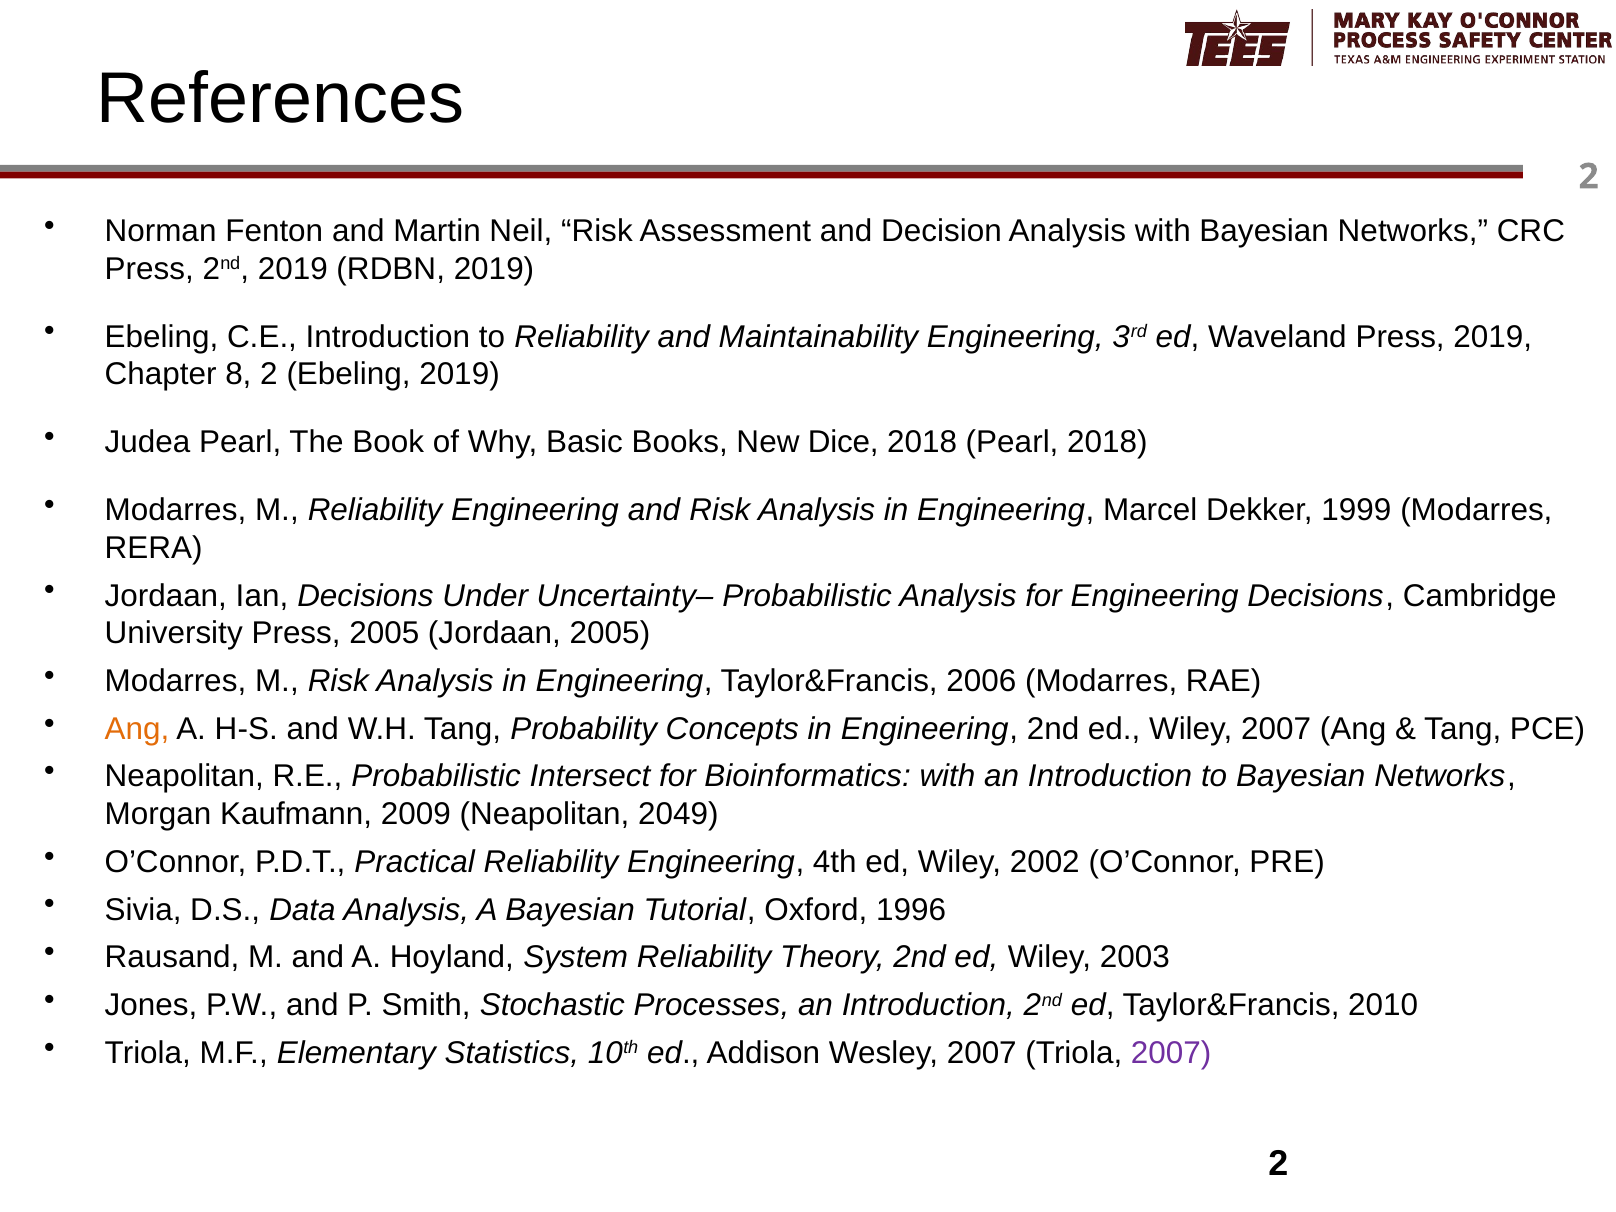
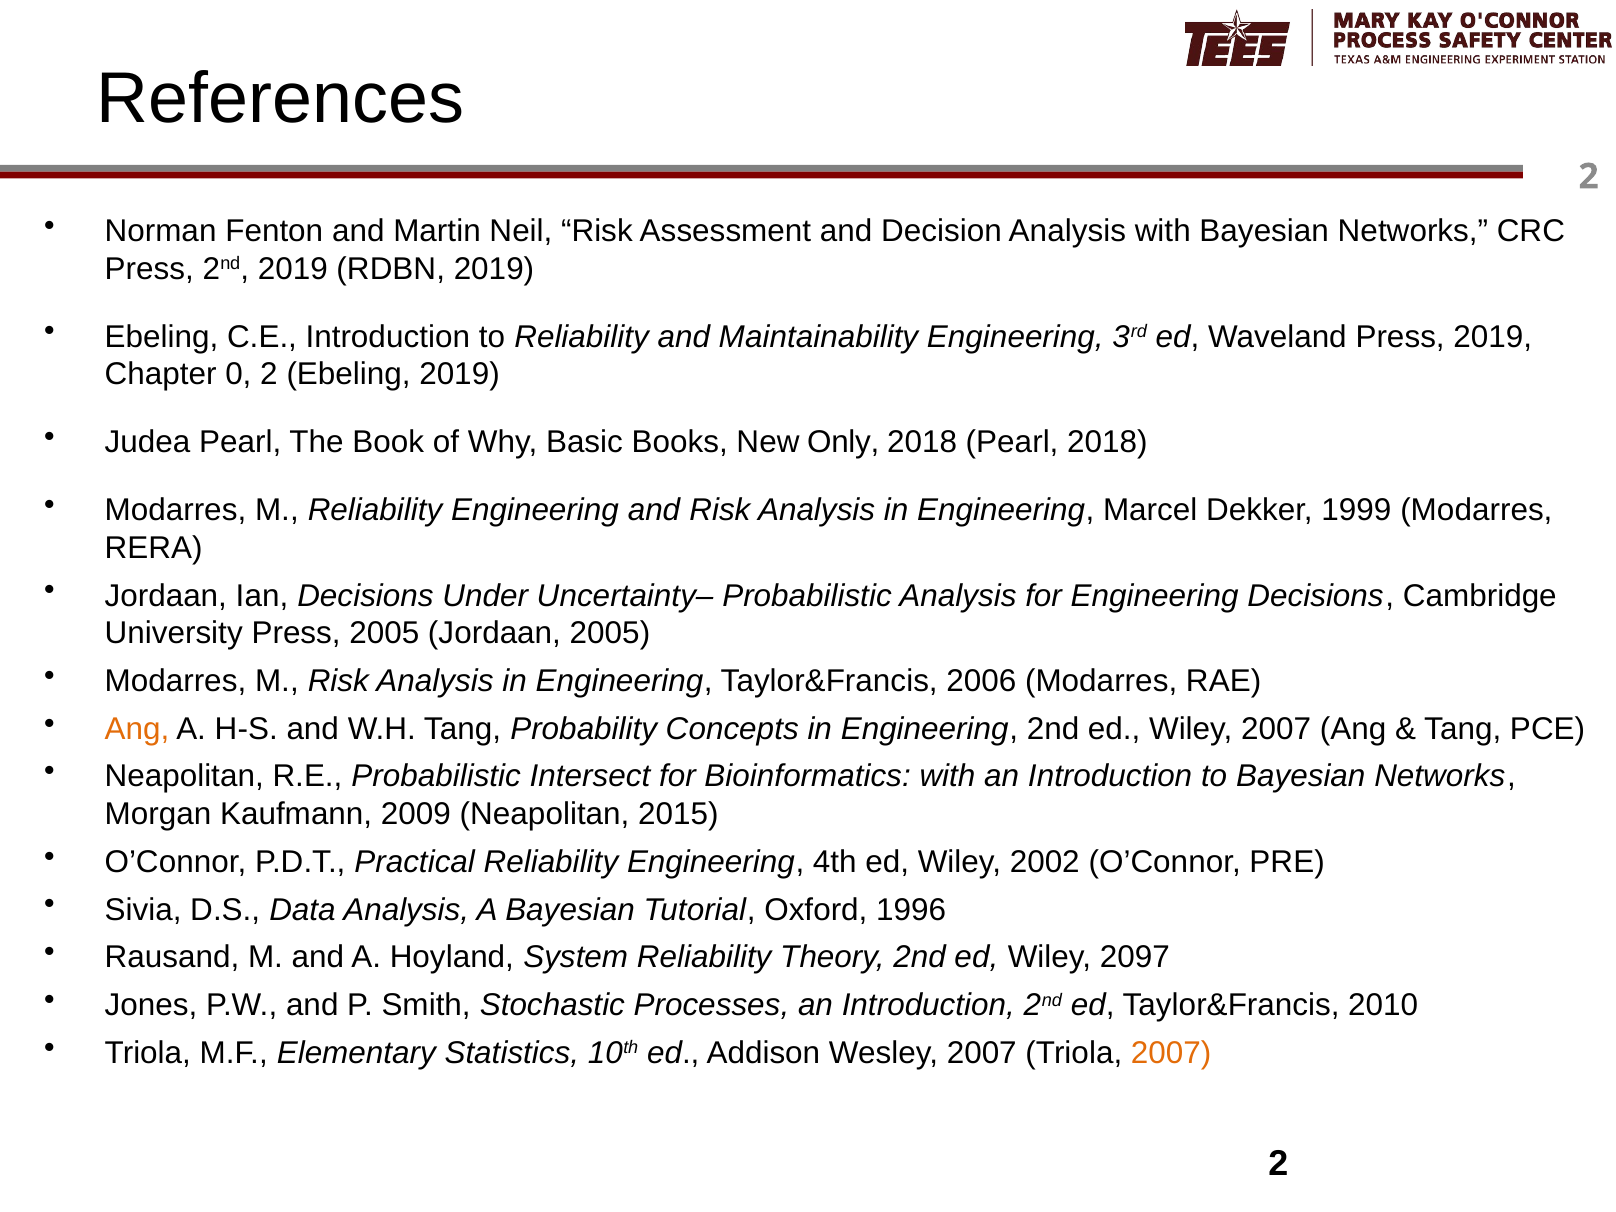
8: 8 -> 0
Dice: Dice -> Only
2049: 2049 -> 2015
2003: 2003 -> 2097
2007 at (1171, 1053) colour: purple -> orange
